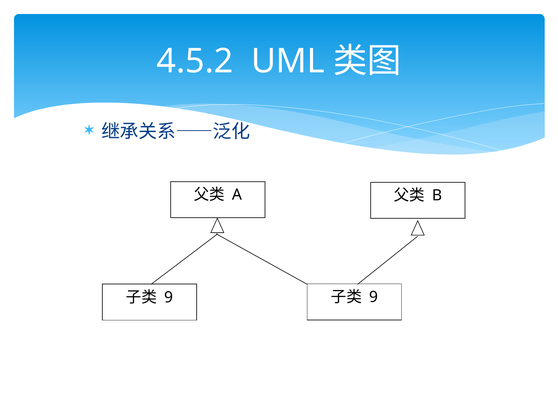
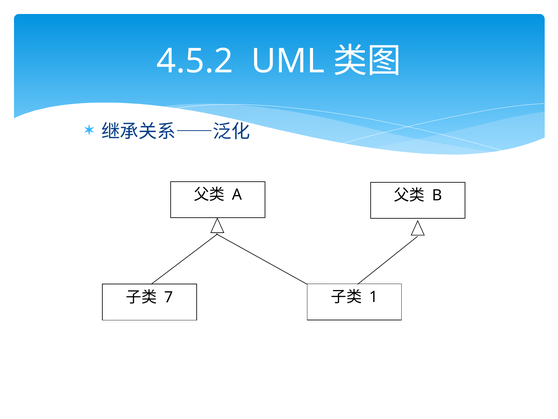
9 at (169, 297): 9 -> 7
9 at (373, 297): 9 -> 1
